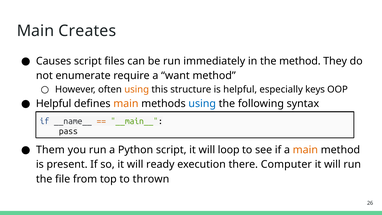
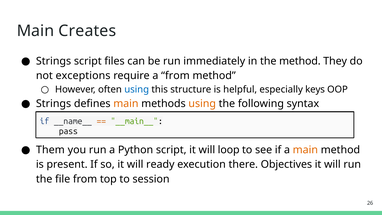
Causes at (54, 61): Causes -> Strings
enumerate: enumerate -> exceptions
a want: want -> from
using at (137, 89) colour: orange -> blue
Helpful at (54, 103): Helpful -> Strings
using at (202, 103) colour: blue -> orange
Computer: Computer -> Objectives
thrown: thrown -> session
